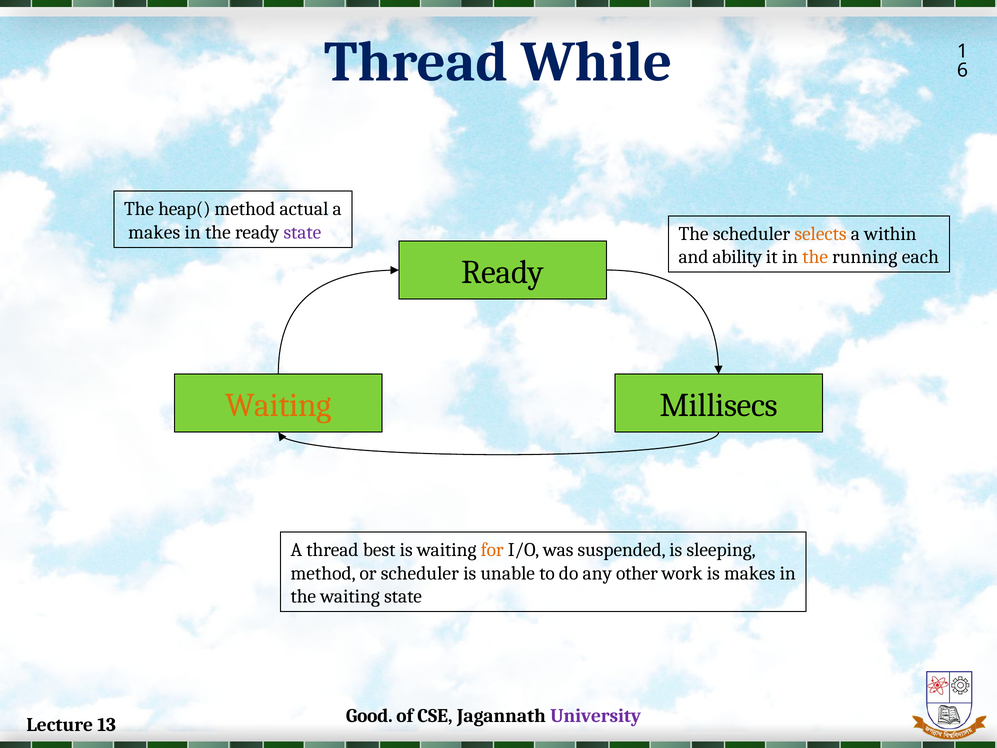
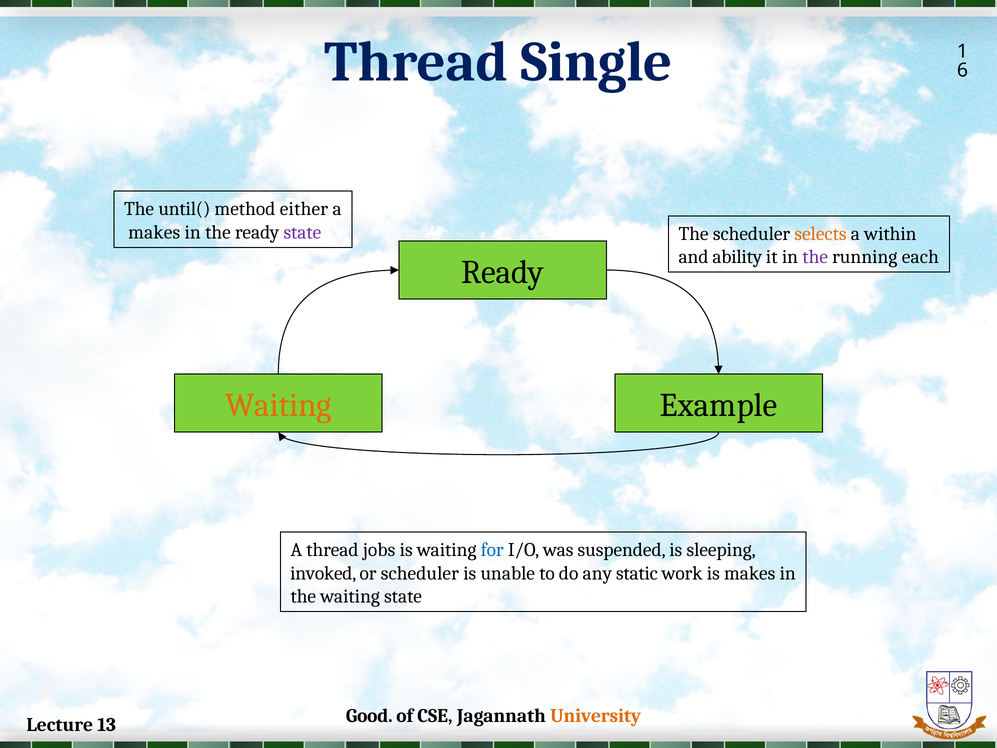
While: While -> Single
heap(: heap( -> until(
actual: actual -> either
the at (815, 257) colour: orange -> purple
Millisecs: Millisecs -> Example
best: best -> jobs
for colour: orange -> blue
method at (323, 573): method -> invoked
other: other -> static
University colour: purple -> orange
